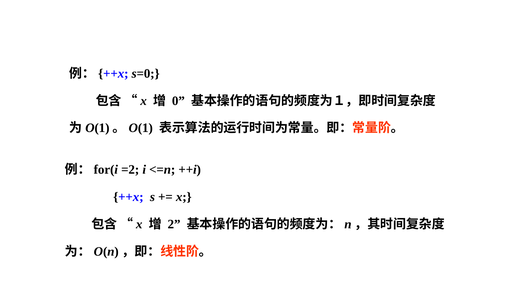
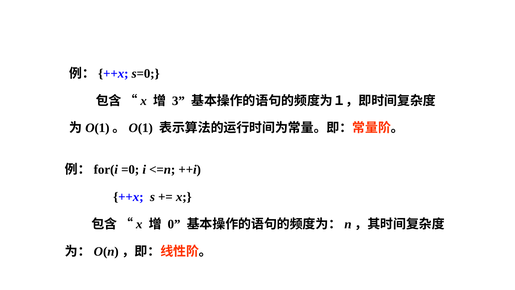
0: 0 -> 3
=2: =2 -> =0
2: 2 -> 0
